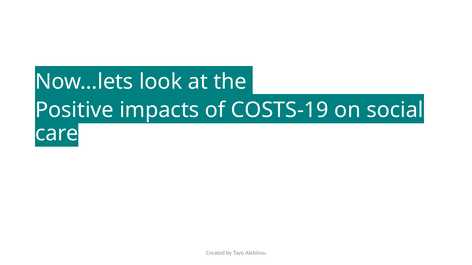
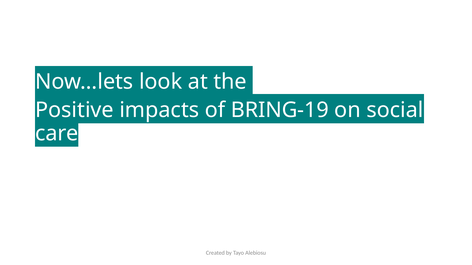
COSTS-19: COSTS-19 -> BRING-19
